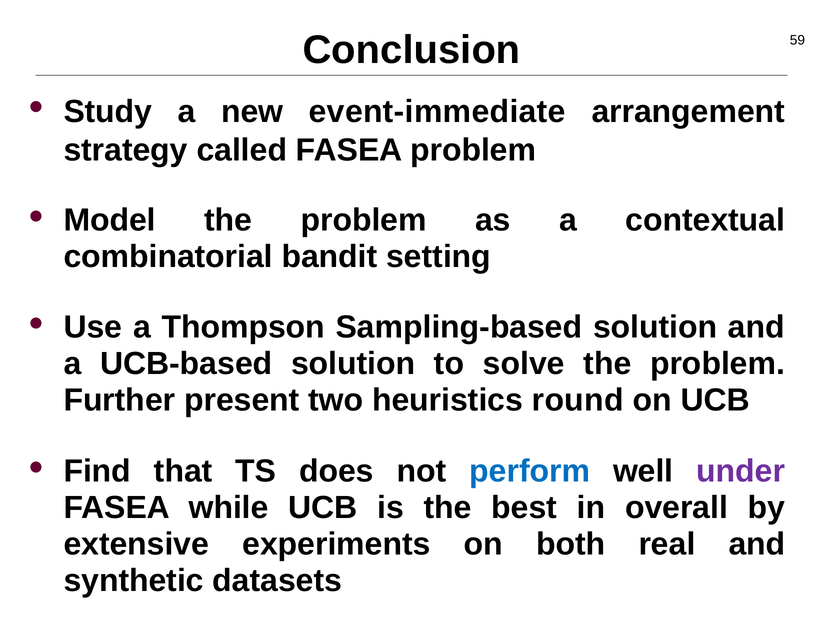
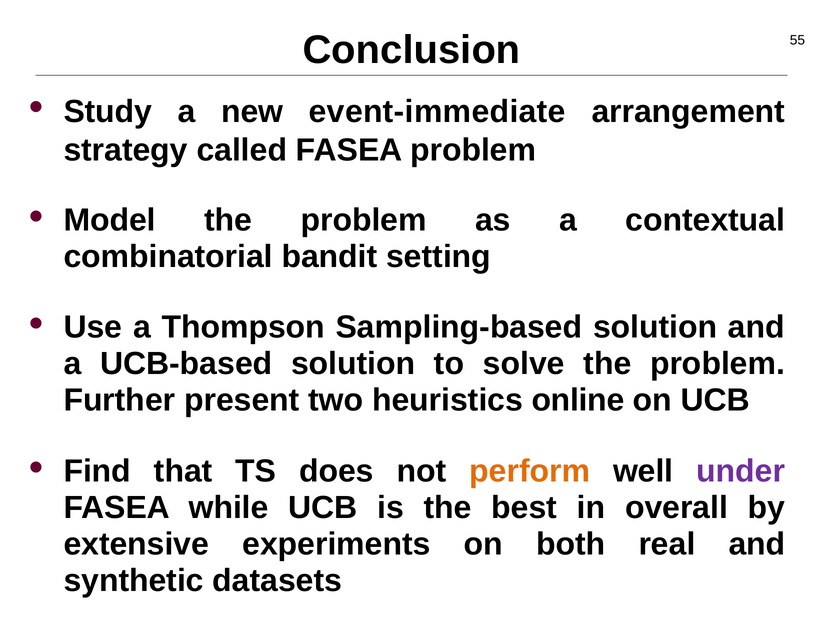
59: 59 -> 55
round: round -> online
perform colour: blue -> orange
